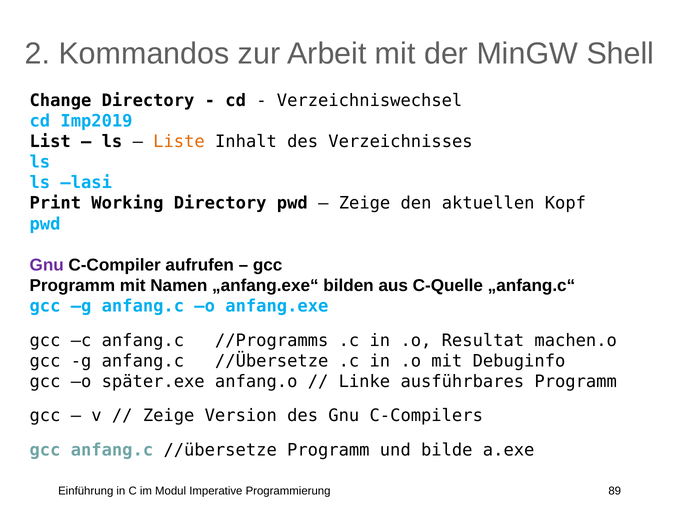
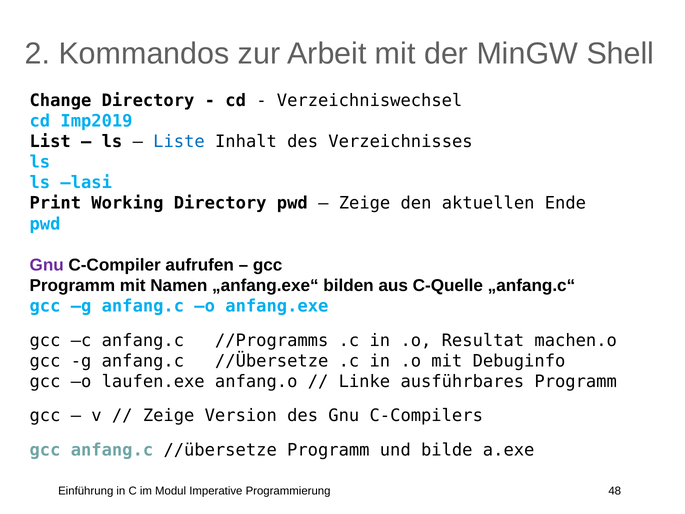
Liste colour: orange -> blue
Kopf: Kopf -> Ende
später.exe: später.exe -> laufen.exe
89: 89 -> 48
